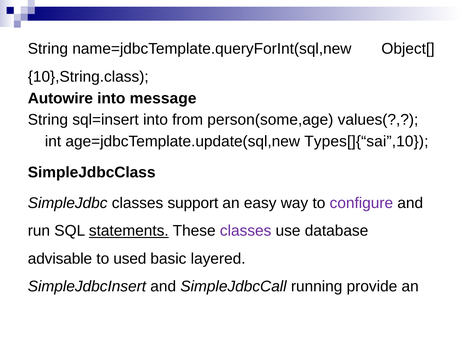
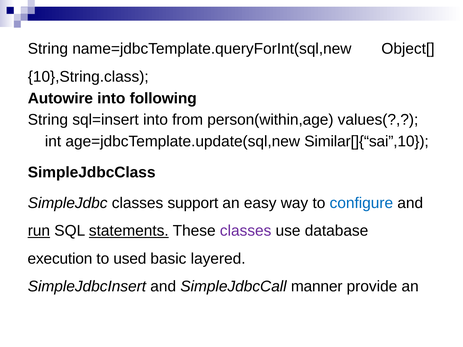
message: message -> following
person(some,age: person(some,age -> person(within,age
Types[]{“sai”,10: Types[]{“sai”,10 -> Similar[]{“sai”,10
configure colour: purple -> blue
run underline: none -> present
advisable: advisable -> execution
running: running -> manner
